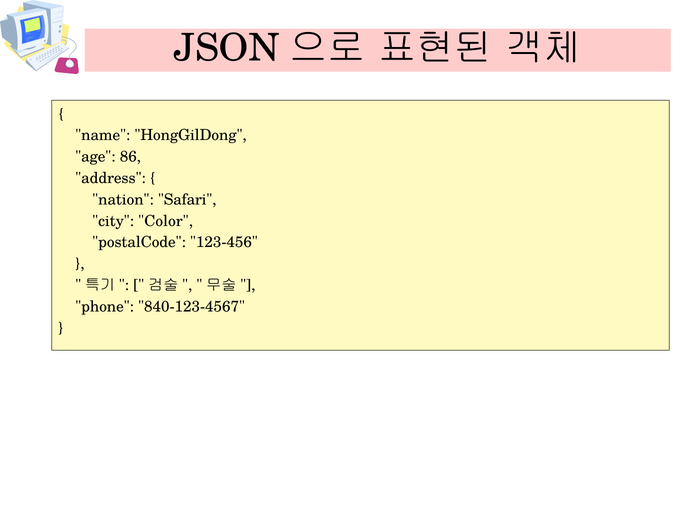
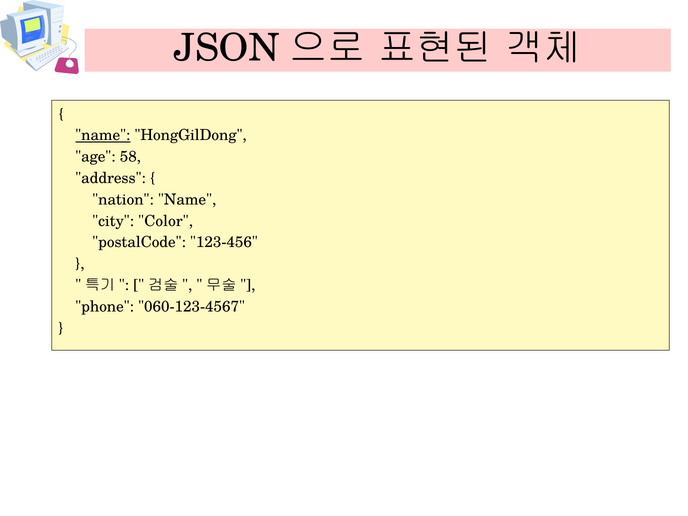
name at (103, 135) underline: none -> present
86: 86 -> 58
nation Safari: Safari -> Name
840-123-4567: 840-123-4567 -> 060-123-4567
